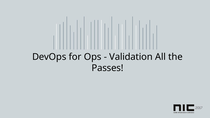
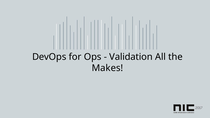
Passes: Passes -> Makes
